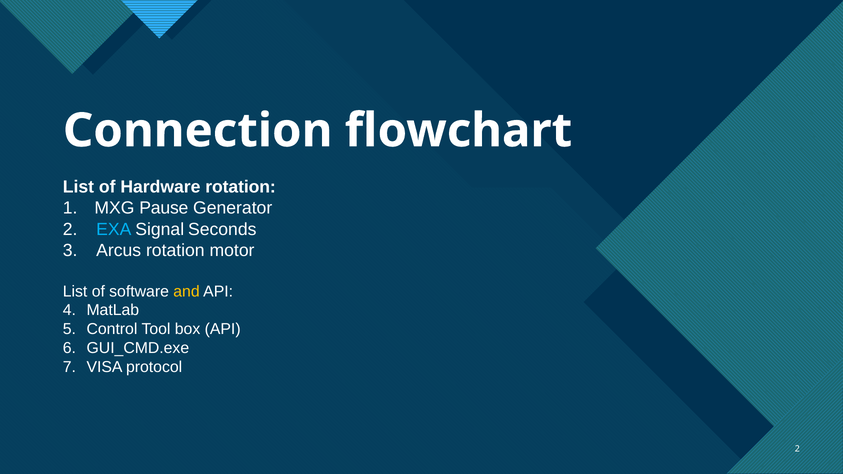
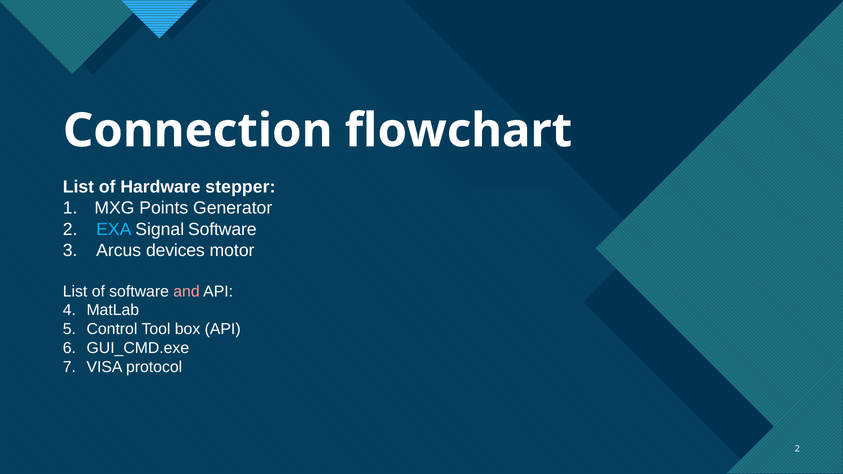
Hardware rotation: rotation -> stepper
Pause: Pause -> Points
Signal Seconds: Seconds -> Software
Arcus rotation: rotation -> devices
and colour: yellow -> pink
